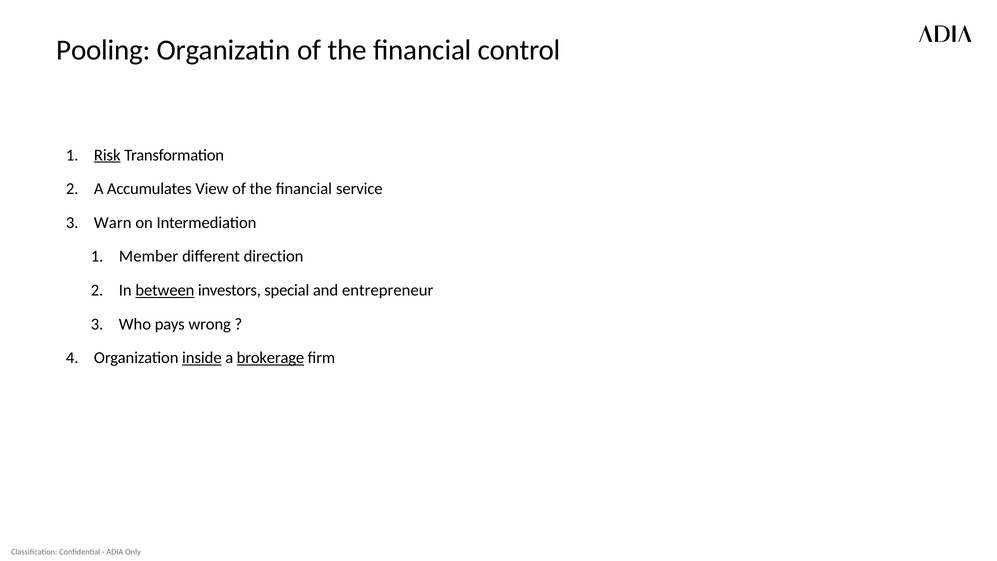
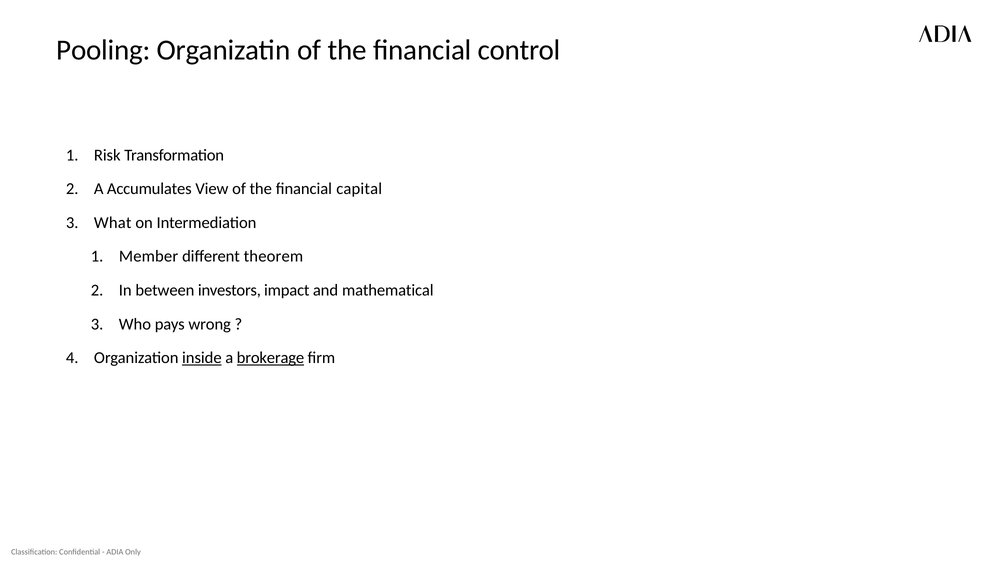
Risk underline: present -> none
service: service -> capital
Warn: Warn -> What
direction: direction -> theorem
between underline: present -> none
special: special -> impact
entrepreneur: entrepreneur -> mathematical
